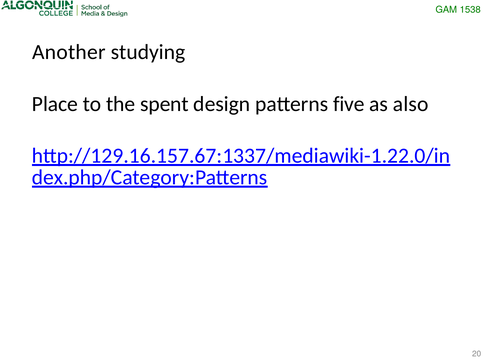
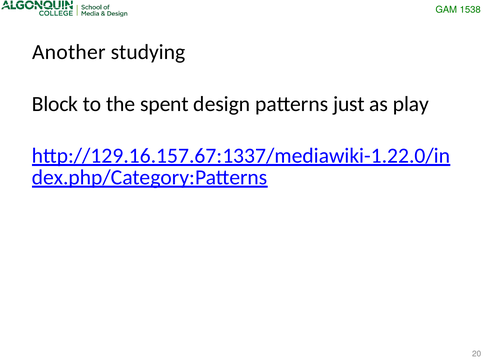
Place: Place -> Block
five: five -> just
also: also -> play
